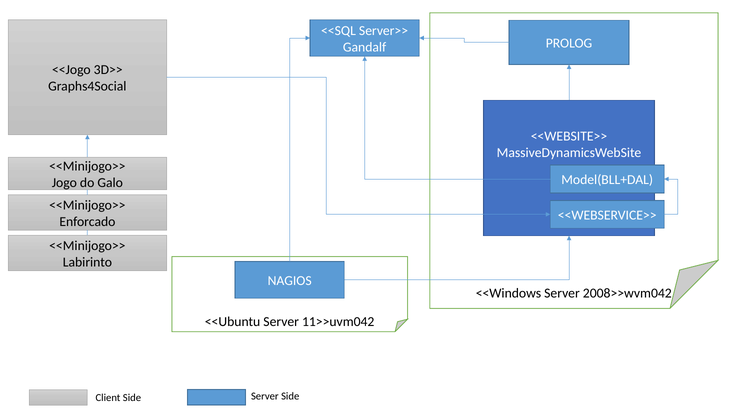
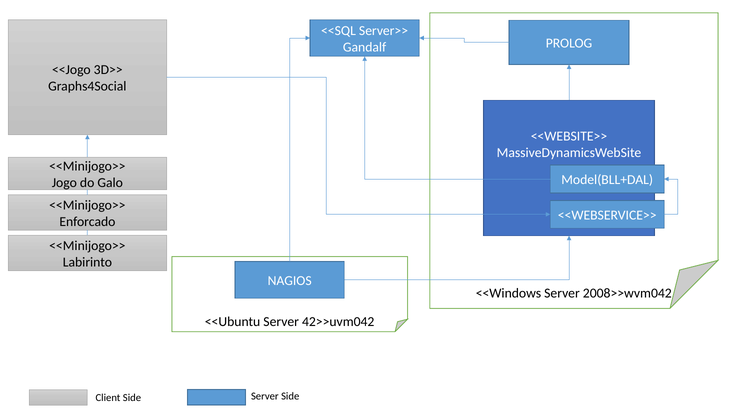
11>>uvm042: 11>>uvm042 -> 42>>uvm042
